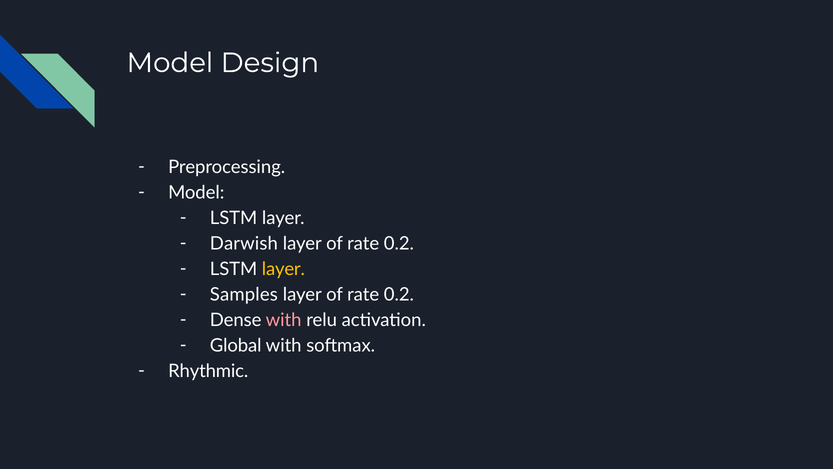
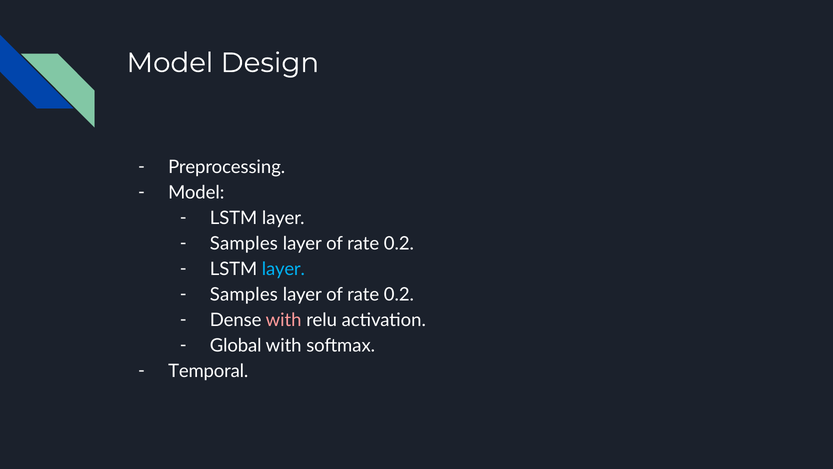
Darwish at (244, 243): Darwish -> Samples
layer at (283, 269) colour: yellow -> light blue
Rhythmic: Rhythmic -> Temporal
